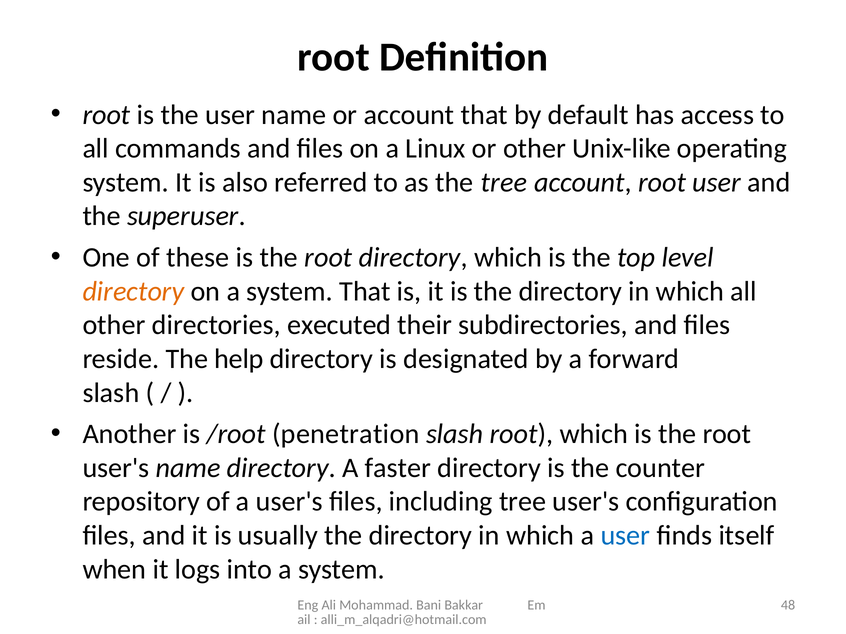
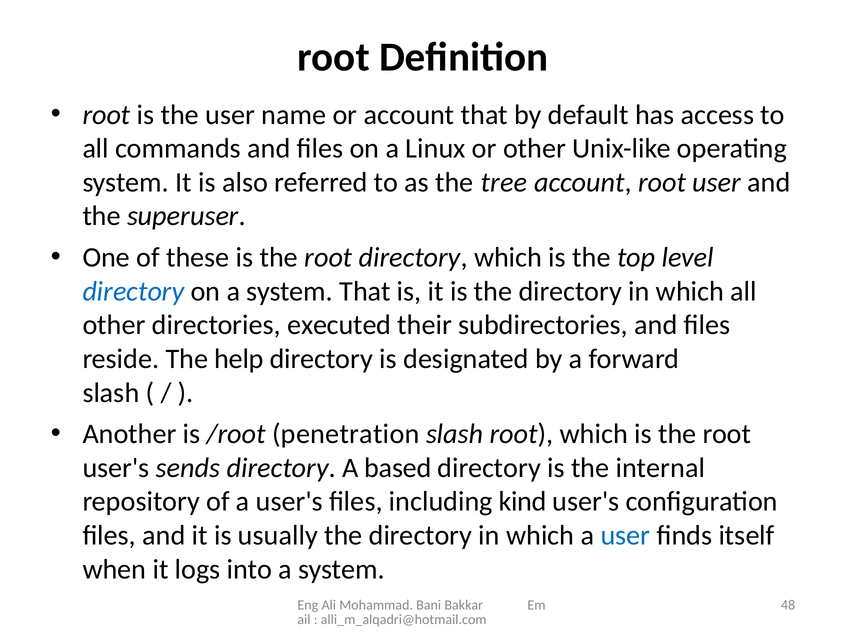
directory at (133, 292) colour: orange -> blue
user's name: name -> sends
faster: faster -> based
counter: counter -> internal
including tree: tree -> kind
